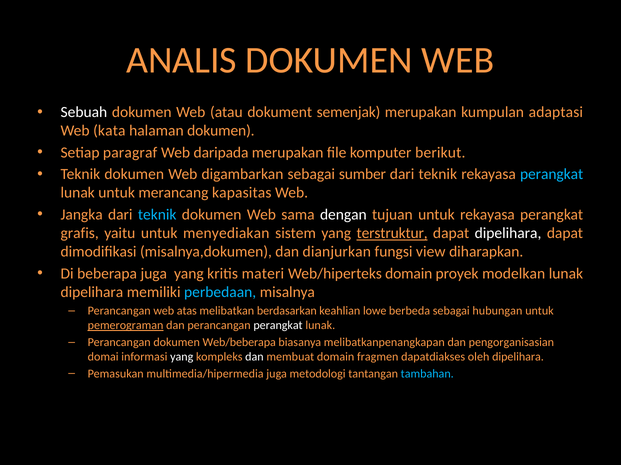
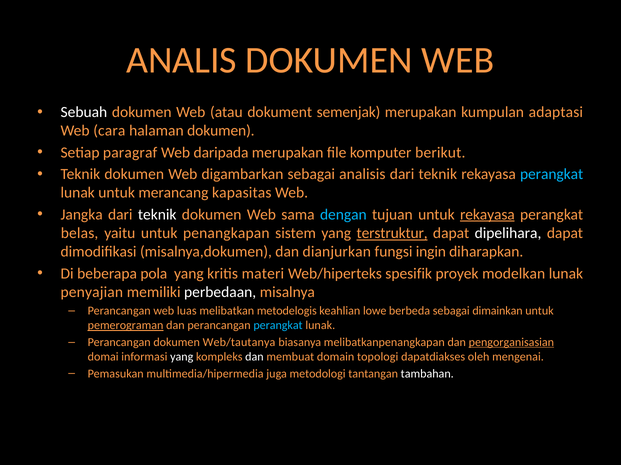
kata: kata -> cara
sumber: sumber -> analisis
teknik at (157, 215) colour: light blue -> white
dengan colour: white -> light blue
rekayasa at (487, 215) underline: none -> present
grafis: grafis -> belas
menyediakan: menyediakan -> penangkapan
view: view -> ingin
beberapa juga: juga -> pola
Web/hiperteks domain: domain -> spesifik
dipelihara at (92, 292): dipelihara -> penyajian
perbedaan colour: light blue -> white
atas: atas -> luas
berdasarkan: berdasarkan -> metodelogis
hubungan: hubungan -> dimainkan
perangkat at (278, 326) colour: white -> light blue
Web/beberapa: Web/beberapa -> Web/tautanya
pengorganisasian underline: none -> present
fragmen: fragmen -> topologi
oleh dipelihara: dipelihara -> mengenai
tambahan colour: light blue -> white
